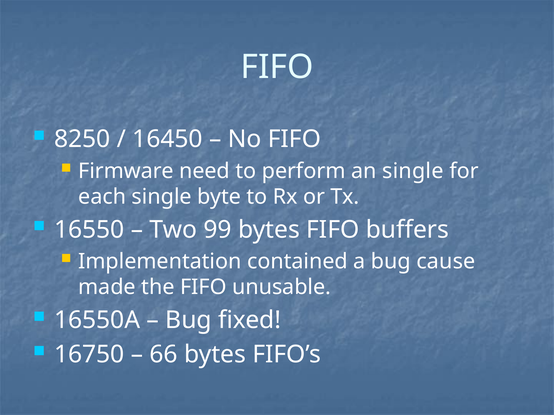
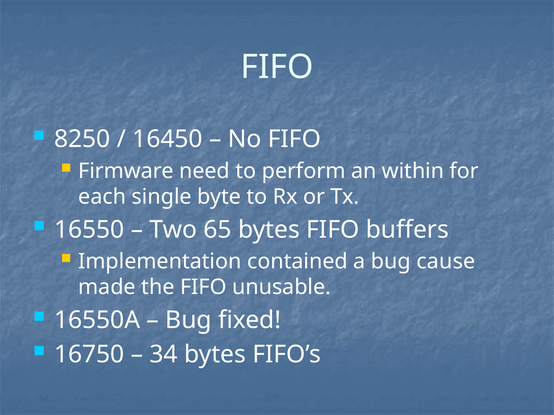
an single: single -> within
99: 99 -> 65
66: 66 -> 34
